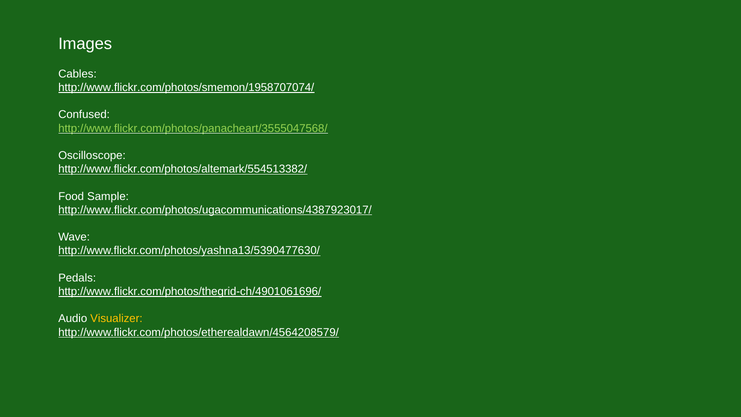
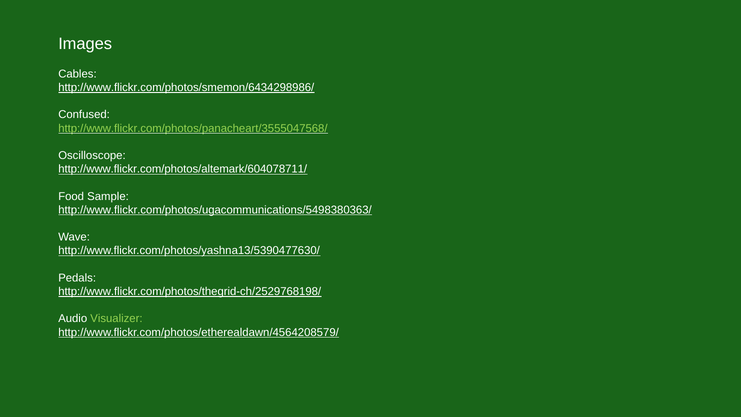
http://www.flickr.com/photos/smemon/1958707074/: http://www.flickr.com/photos/smemon/1958707074/ -> http://www.flickr.com/photos/smemon/6434298986/
http://www.flickr.com/photos/altemark/554513382/: http://www.flickr.com/photos/altemark/554513382/ -> http://www.flickr.com/photos/altemark/604078711/
http://www.flickr.com/photos/ugacommunications/4387923017/: http://www.flickr.com/photos/ugacommunications/4387923017/ -> http://www.flickr.com/photos/ugacommunications/5498380363/
http://www.flickr.com/photos/thegrid-ch/4901061696/: http://www.flickr.com/photos/thegrid-ch/4901061696/ -> http://www.flickr.com/photos/thegrid-ch/2529768198/
Visualizer colour: yellow -> light green
